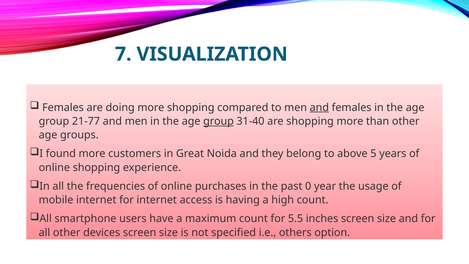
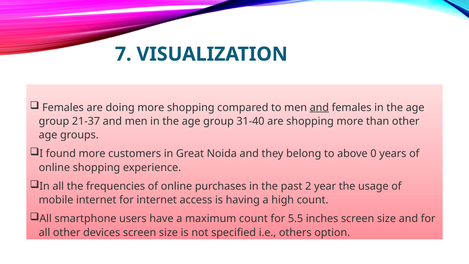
21-77: 21-77 -> 21-37
group at (218, 121) underline: present -> none
5: 5 -> 0
0: 0 -> 2
